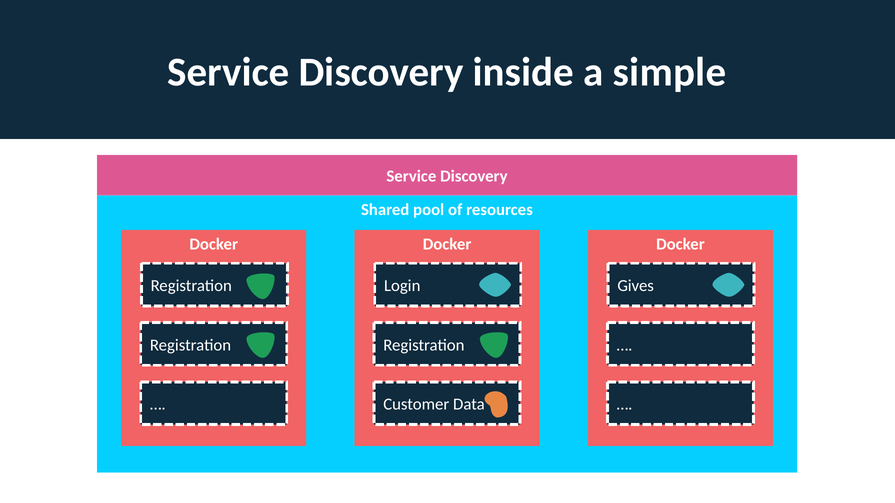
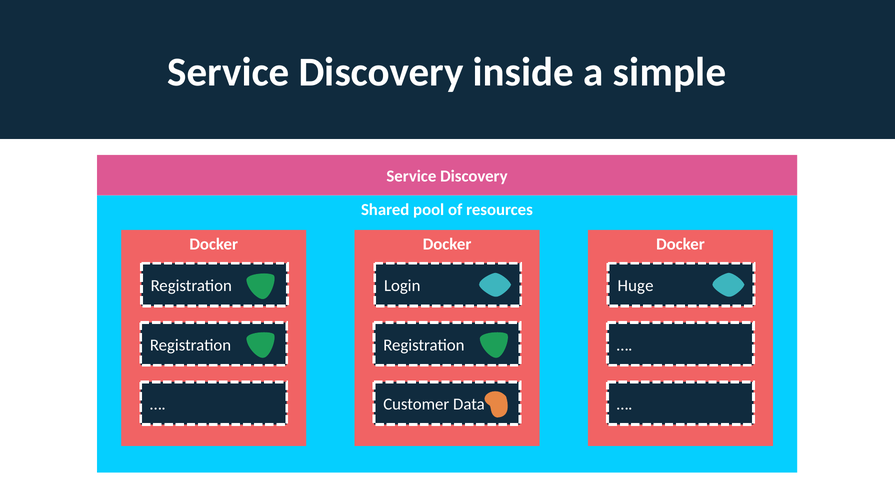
Gives: Gives -> Huge
